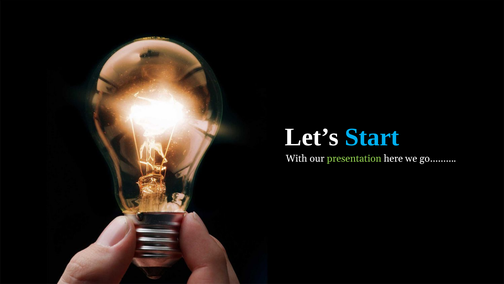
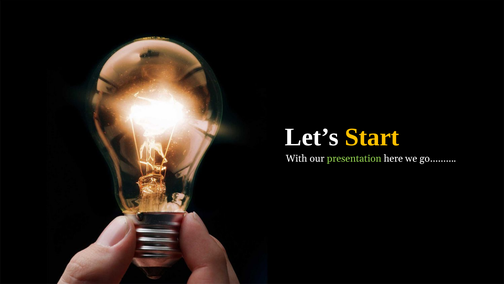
Start colour: light blue -> yellow
